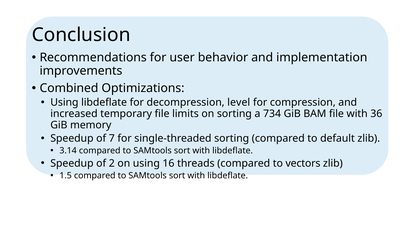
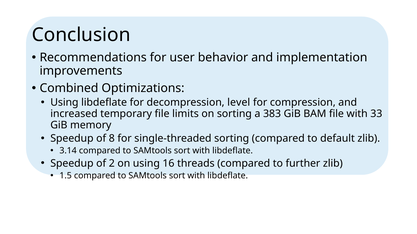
734: 734 -> 383
36: 36 -> 33
7: 7 -> 8
vectors: vectors -> further
